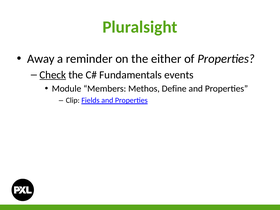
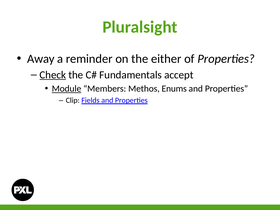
events: events -> accept
Module underline: none -> present
Define: Define -> Enums
